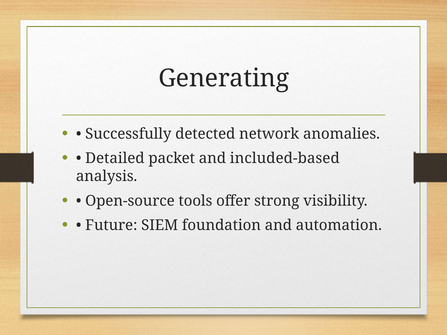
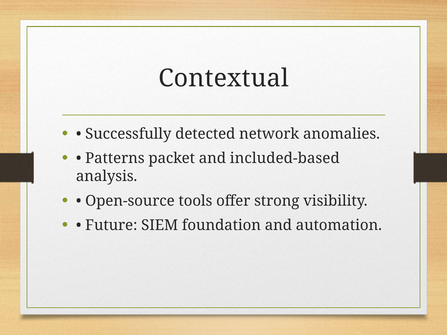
Generating: Generating -> Contextual
Detailed: Detailed -> Patterns
